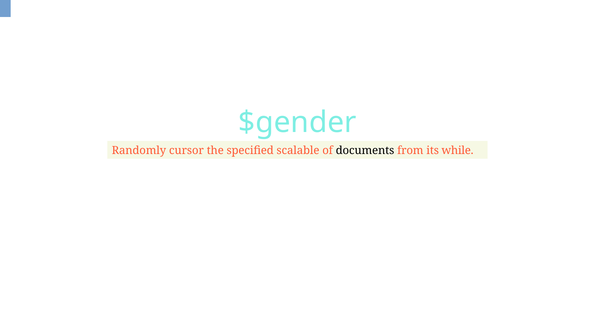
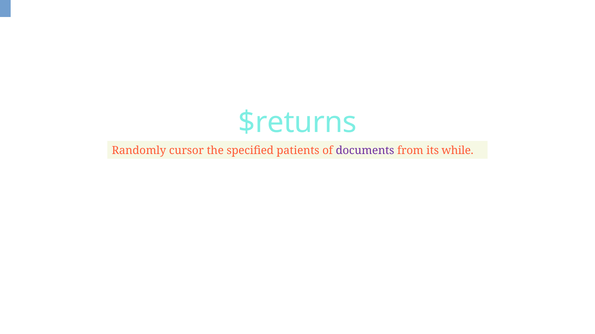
$gender: $gender -> $returns
scalable: scalable -> patients
documents colour: black -> purple
